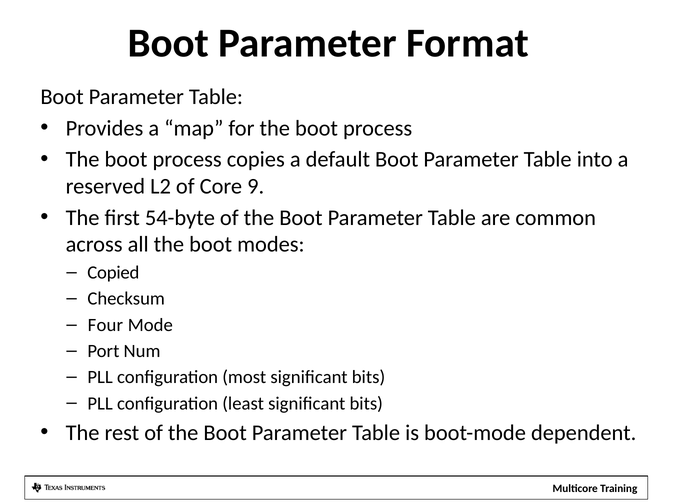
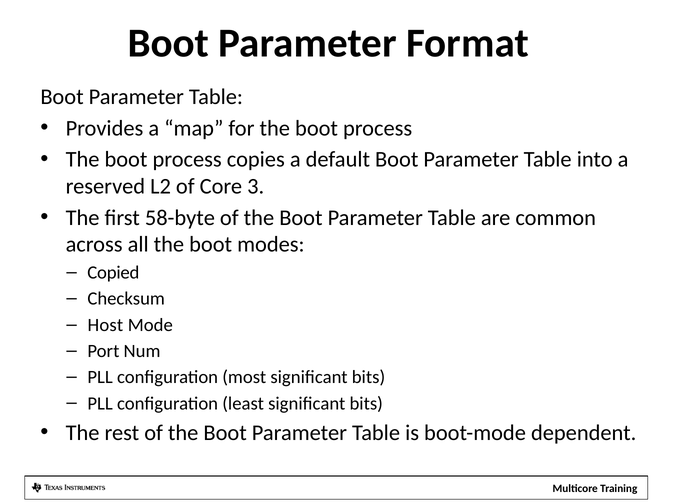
9: 9 -> 3
54-byte: 54-byte -> 58-byte
Four: Four -> Host
